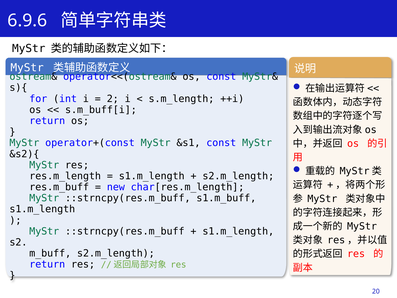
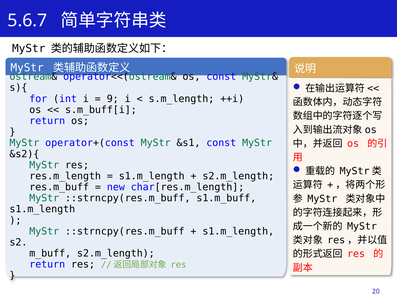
6.9.6: 6.9.6 -> 5.6.7
2: 2 -> 9
